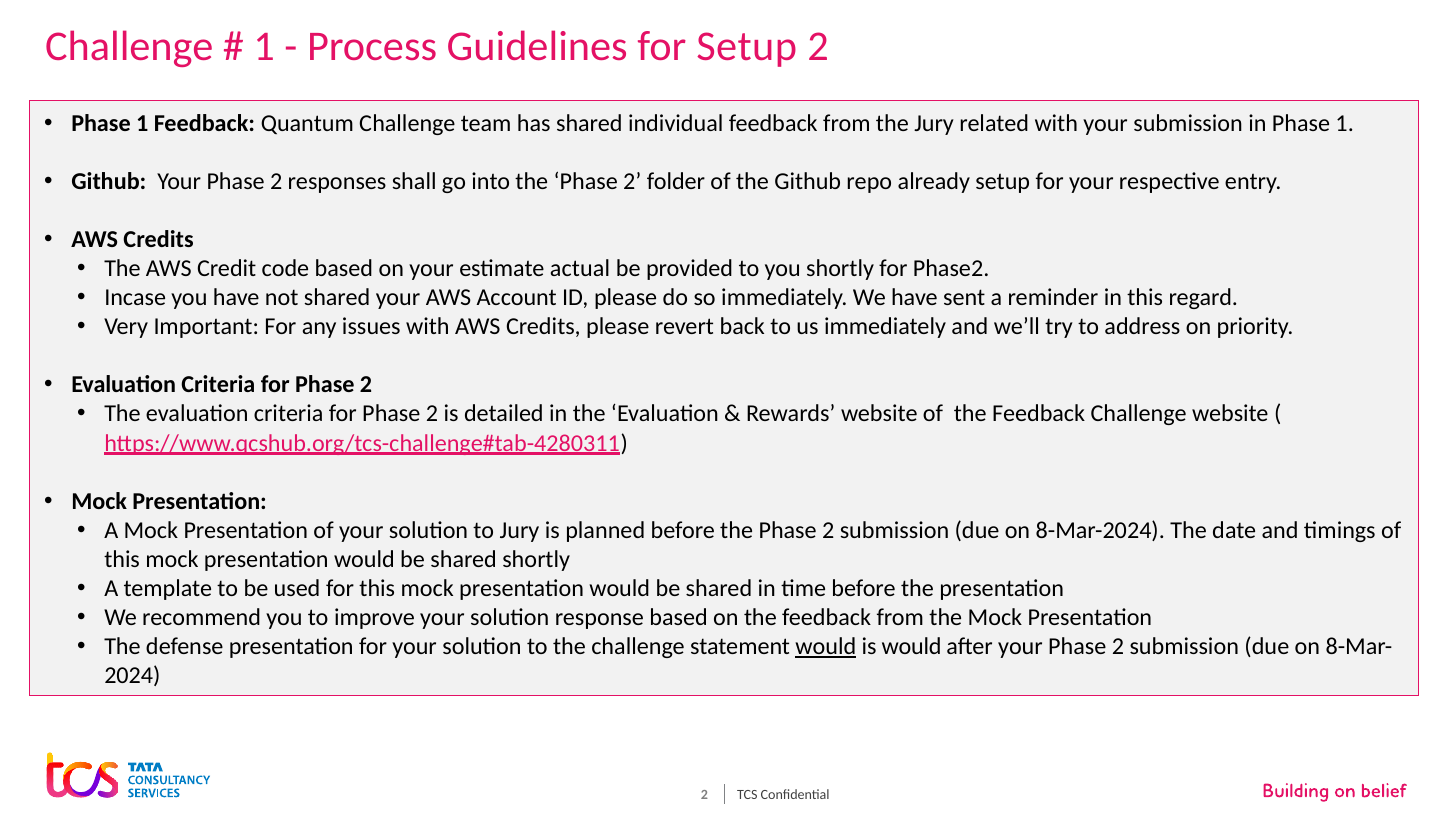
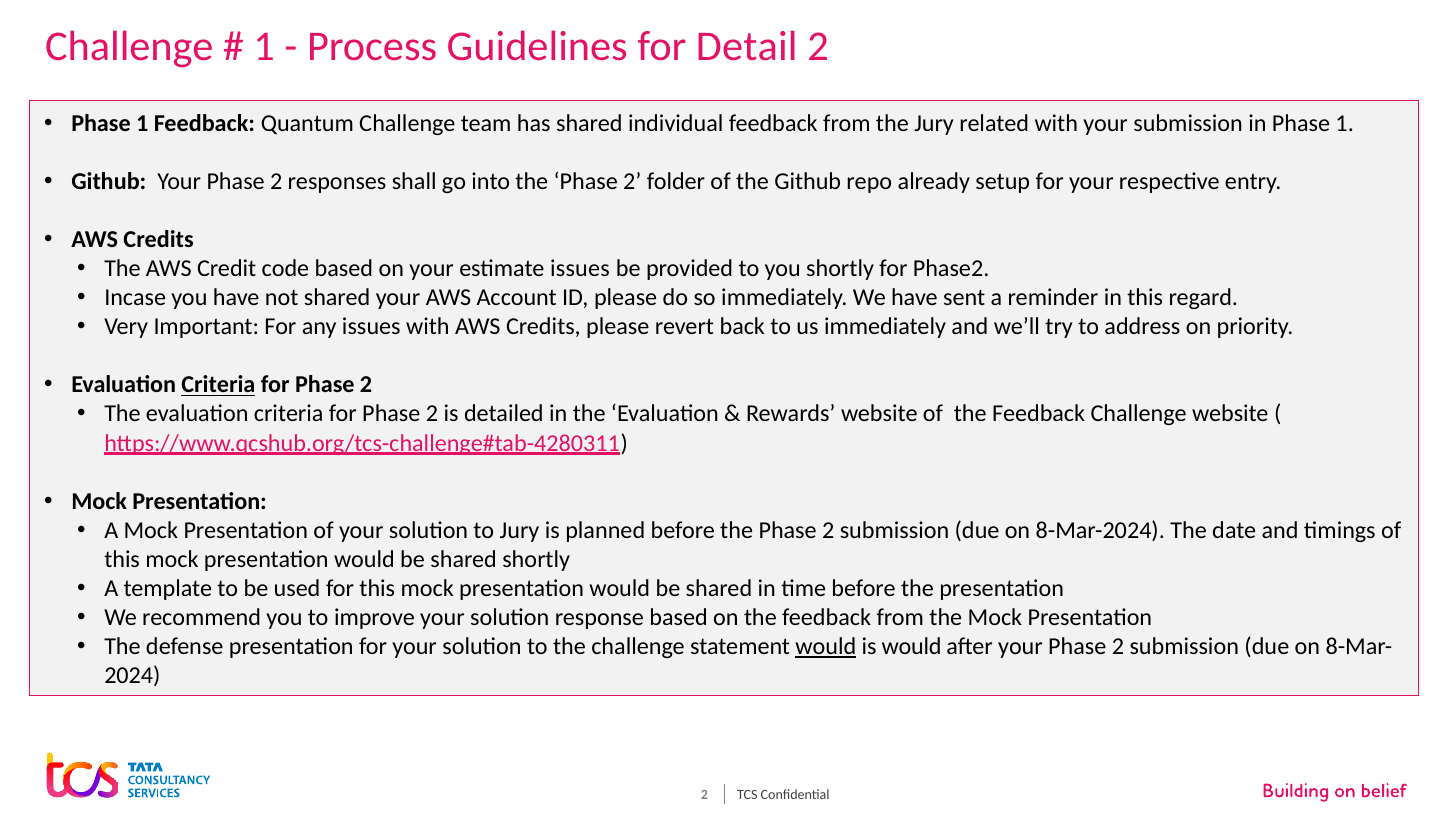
for Setup: Setup -> Detail
estimate actual: actual -> issues
Criteria at (218, 385) underline: none -> present
